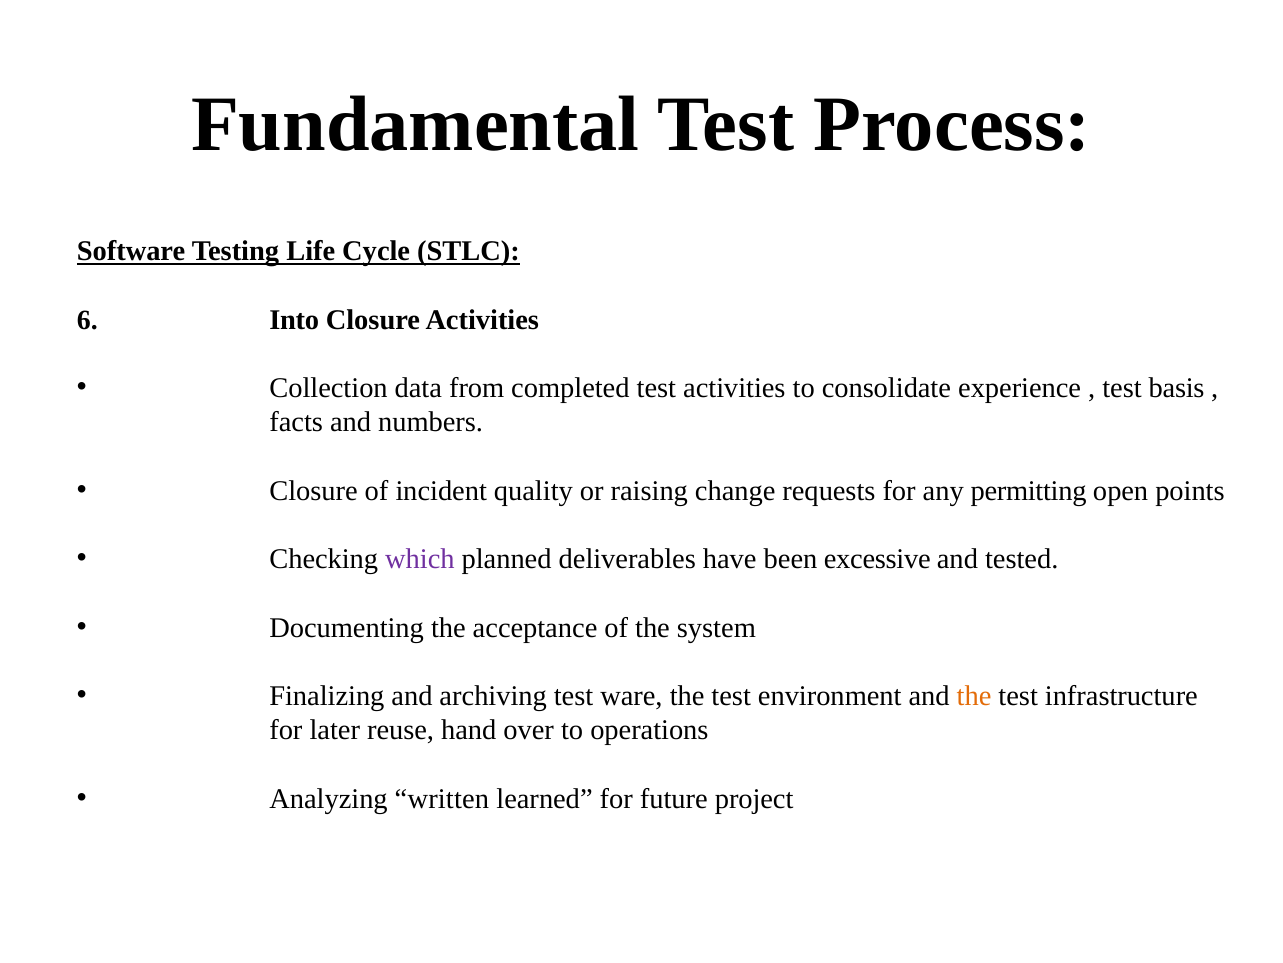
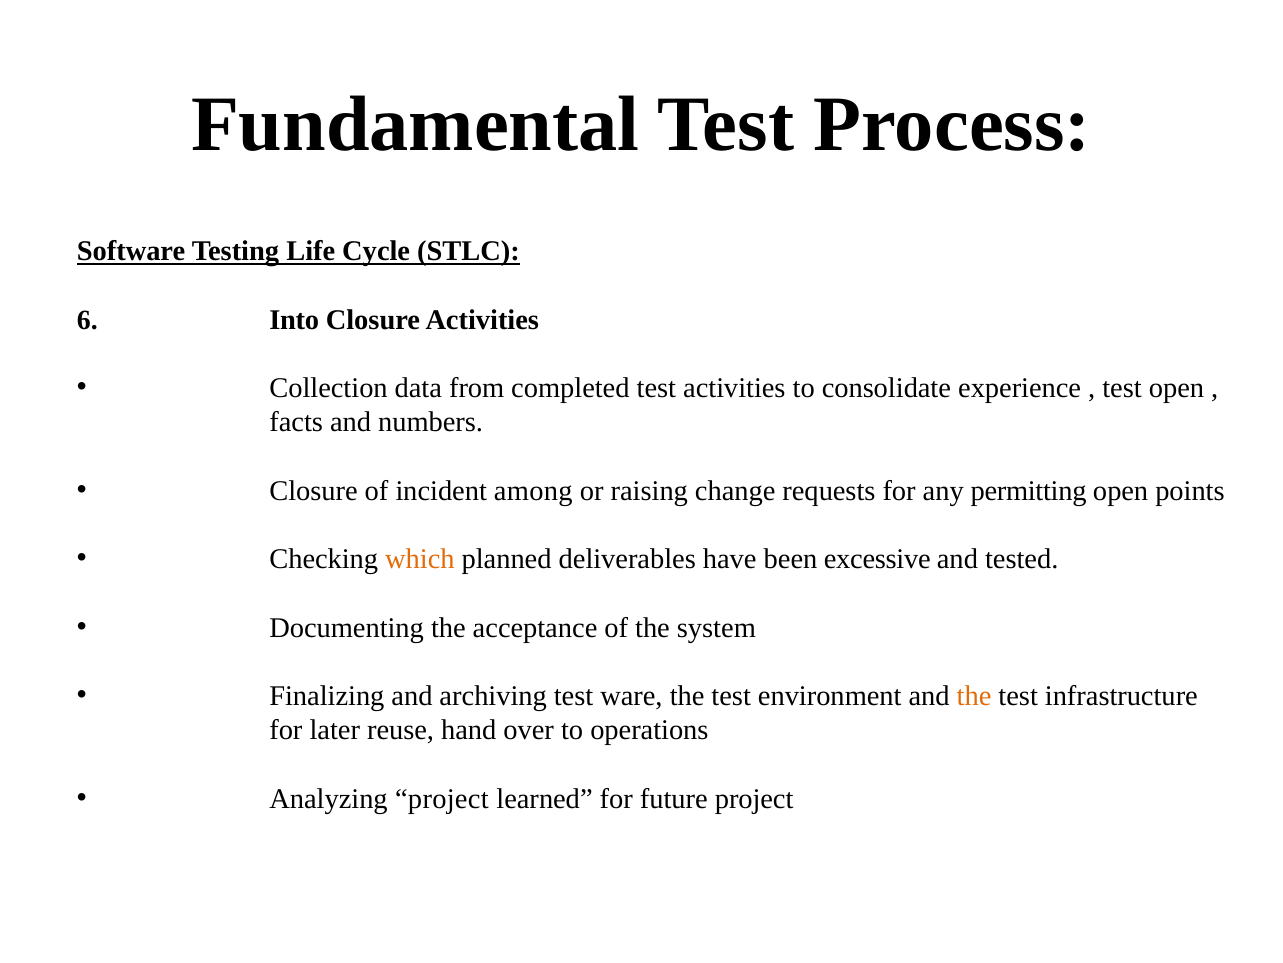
test basis: basis -> open
quality: quality -> among
which colour: purple -> orange
Analyzing written: written -> project
